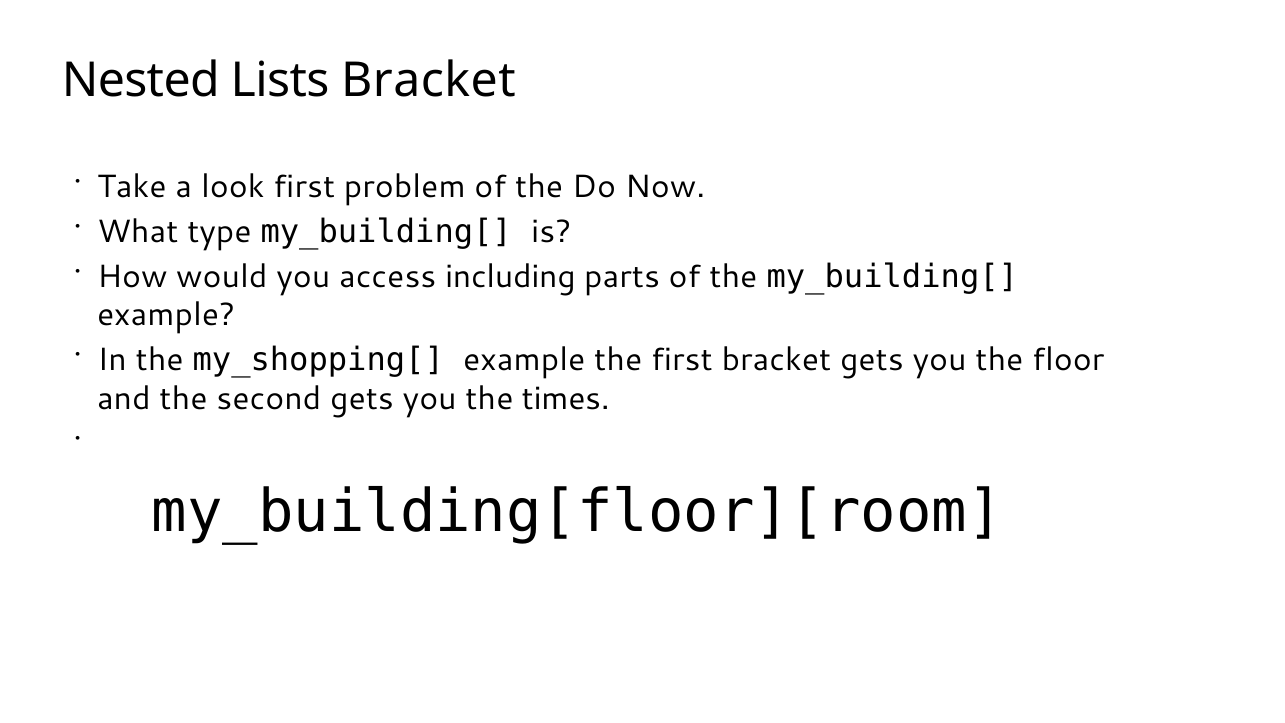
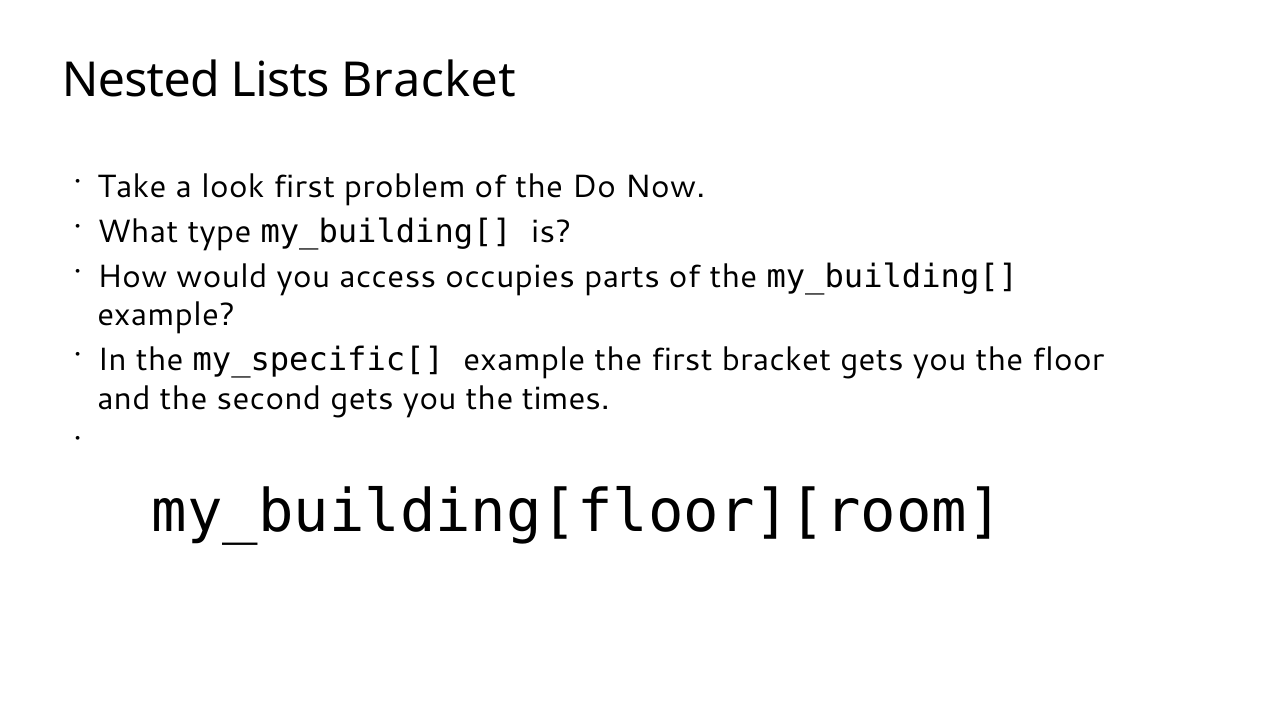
including: including -> occupies
my_shopping[: my_shopping[ -> my_specific[
